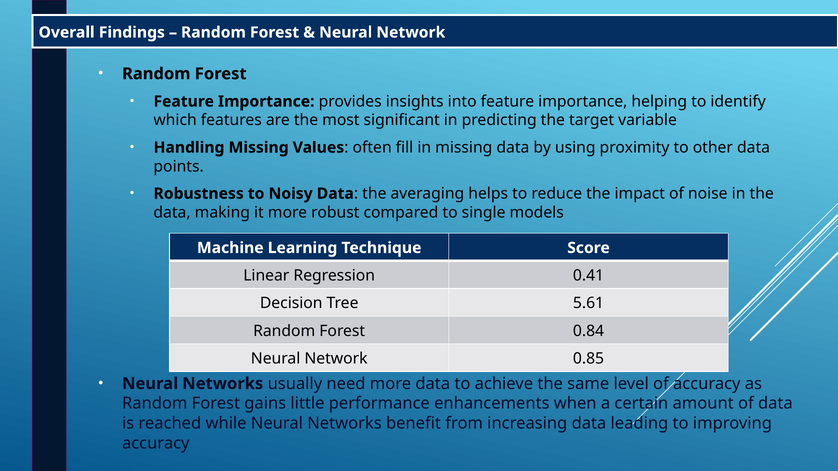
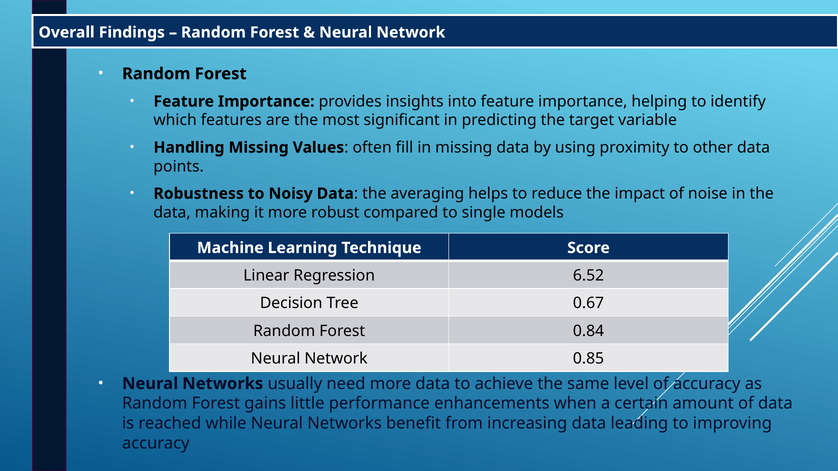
0.41: 0.41 -> 6.52
5.61: 5.61 -> 0.67
